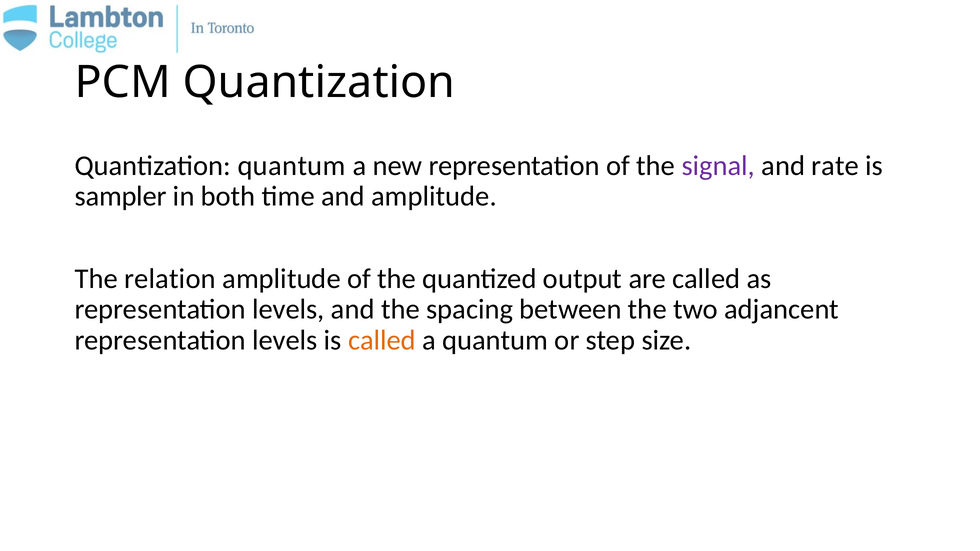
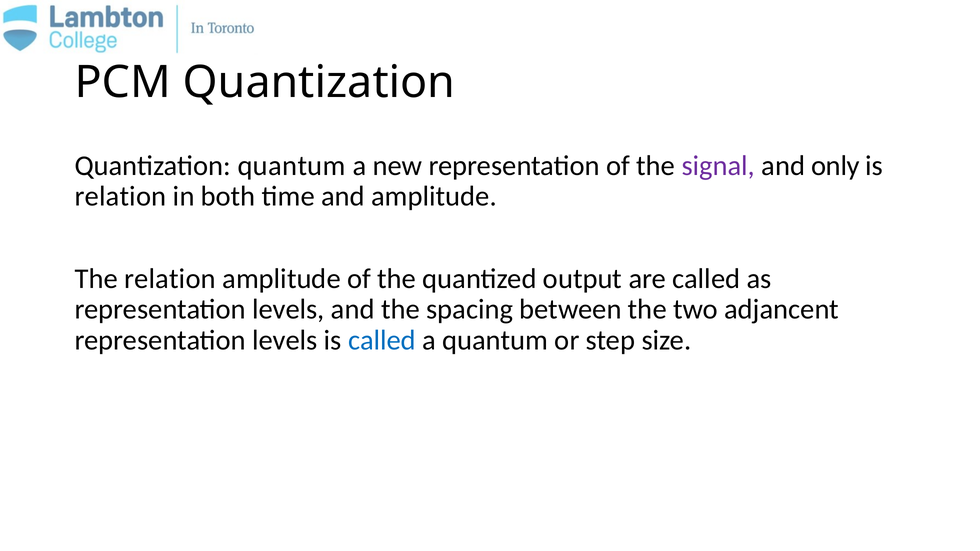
rate: rate -> only
sampler at (121, 197): sampler -> relation
called at (382, 340) colour: orange -> blue
